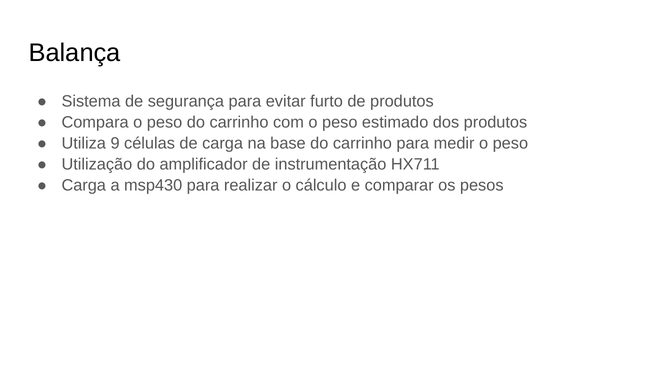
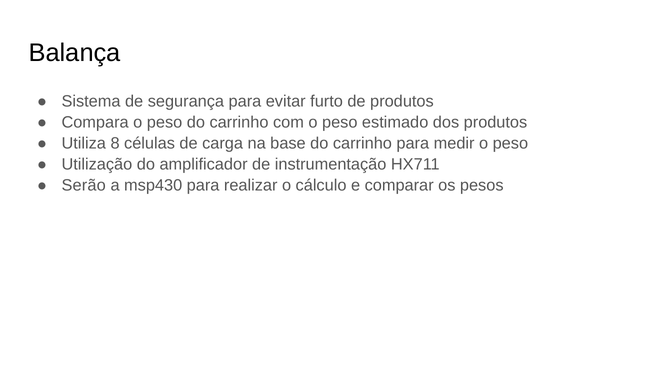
9: 9 -> 8
Carga at (84, 185): Carga -> Serão
